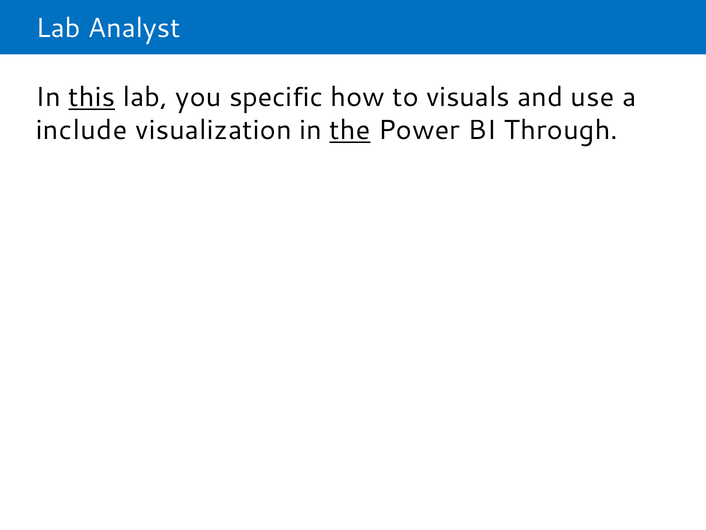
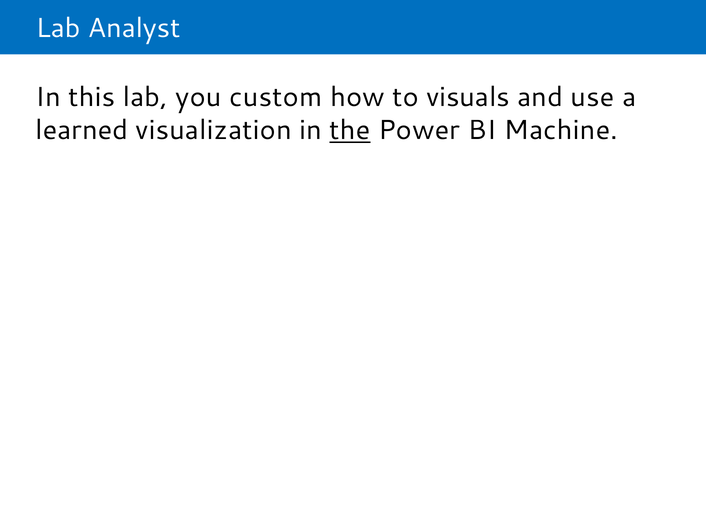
this underline: present -> none
specific: specific -> custom
include: include -> learned
Through: Through -> Machine
